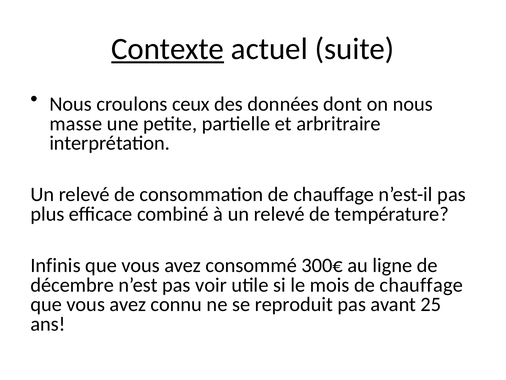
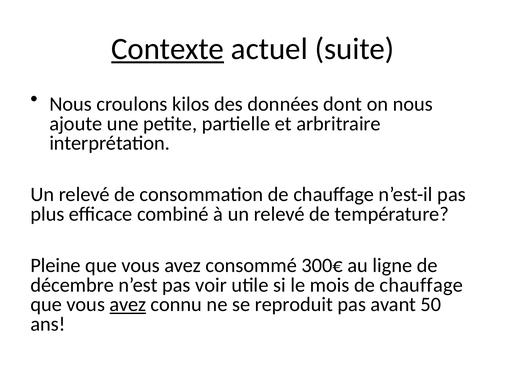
ceux: ceux -> kilos
masse: masse -> ajoute
Infinis: Infinis -> Pleine
avez at (128, 304) underline: none -> present
25: 25 -> 50
